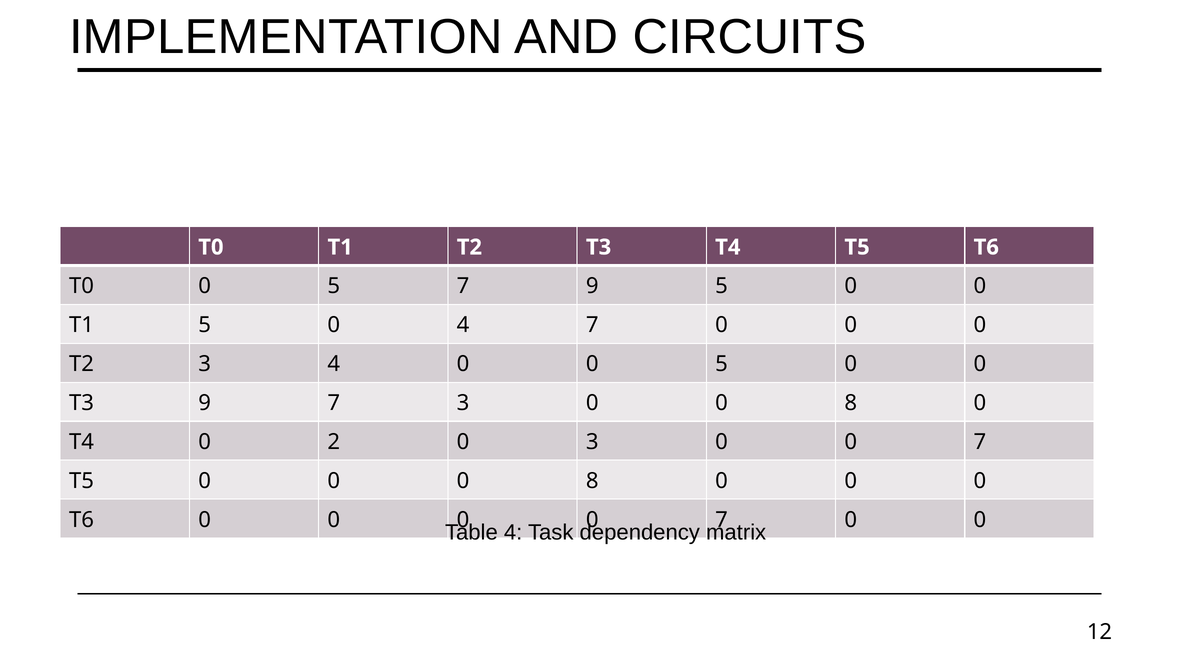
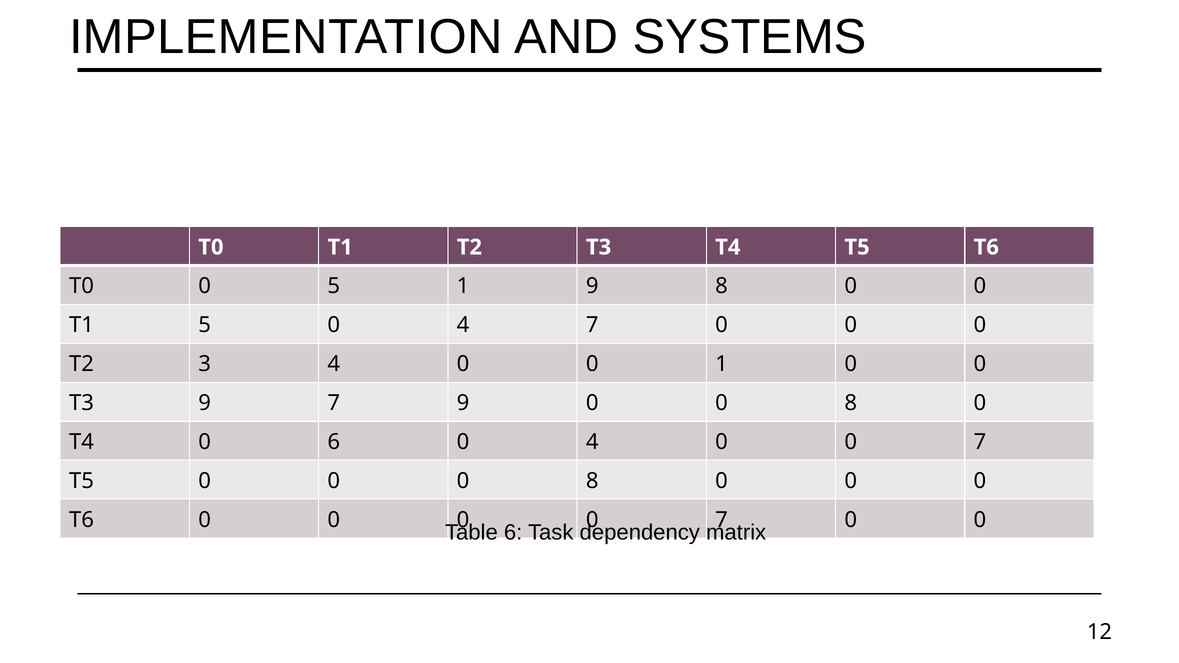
CIRCUITS: CIRCUITS -> SYSTEMS
5 7: 7 -> 1
9 5: 5 -> 8
0 0 5: 5 -> 1
7 3: 3 -> 9
0 2: 2 -> 6
3 at (592, 442): 3 -> 4
4 at (513, 533): 4 -> 6
